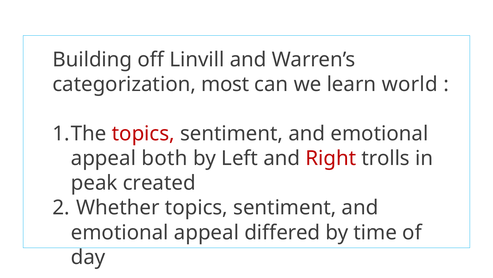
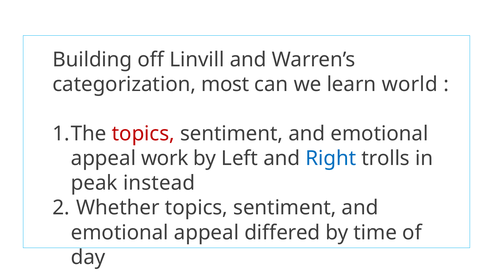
both: both -> work
Right colour: red -> blue
created: created -> instead
